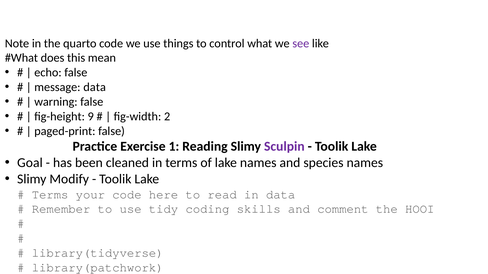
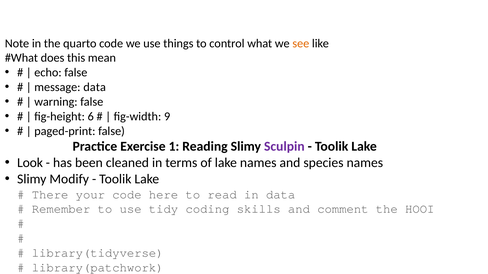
see colour: purple -> orange
9: 9 -> 6
fig-width 2: 2 -> 9
Goal at (30, 163): Goal -> Look
Terms at (50, 195): Terms -> There
